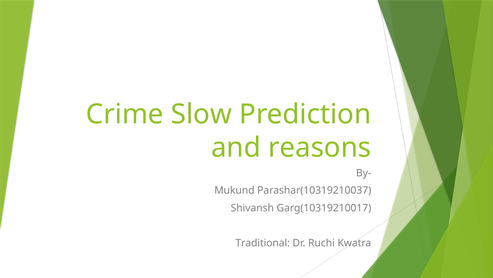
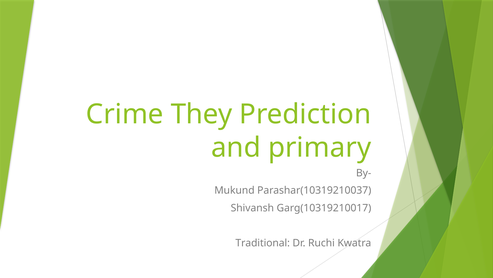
Slow: Slow -> They
reasons: reasons -> primary
